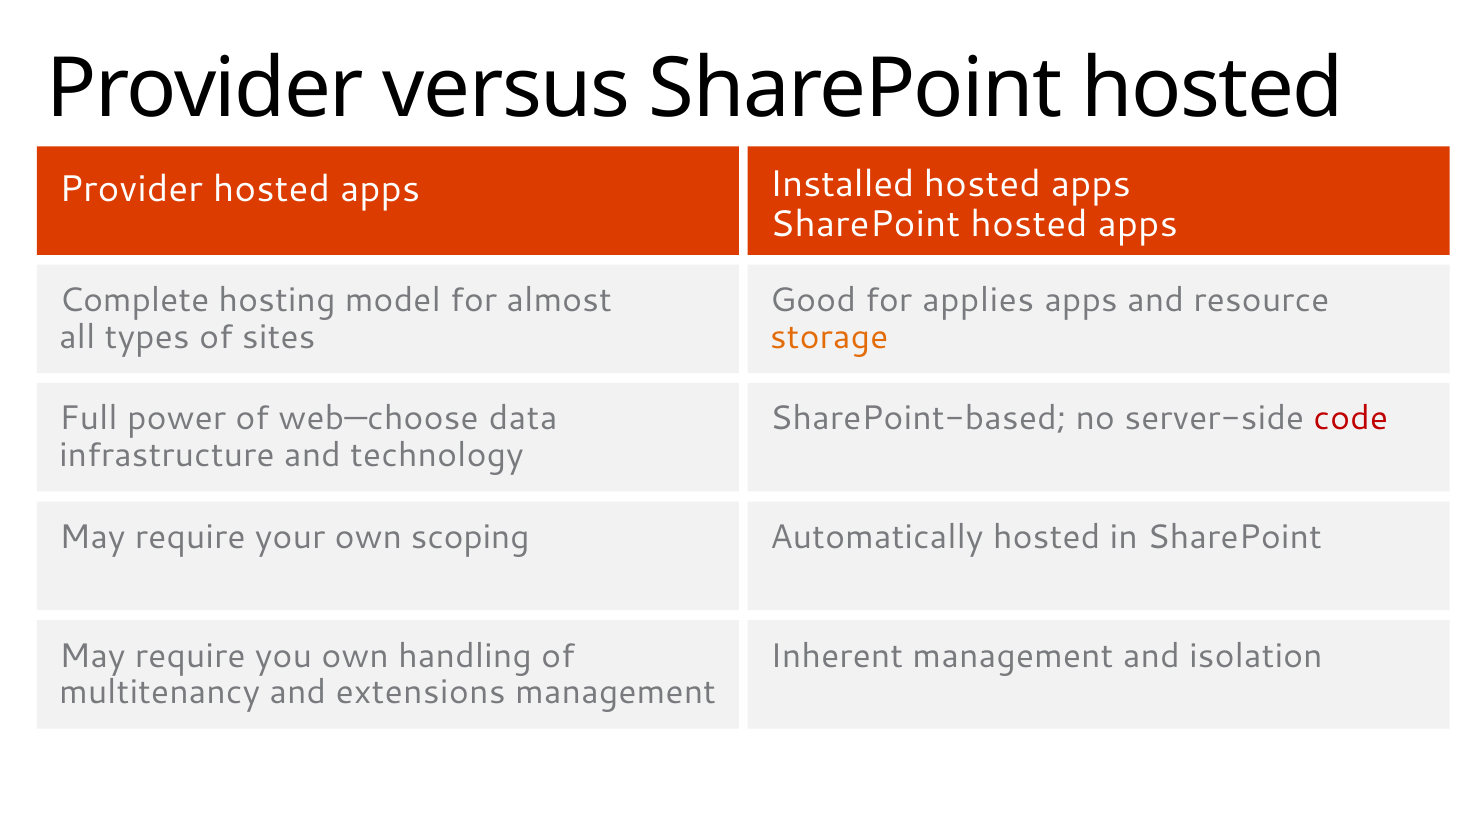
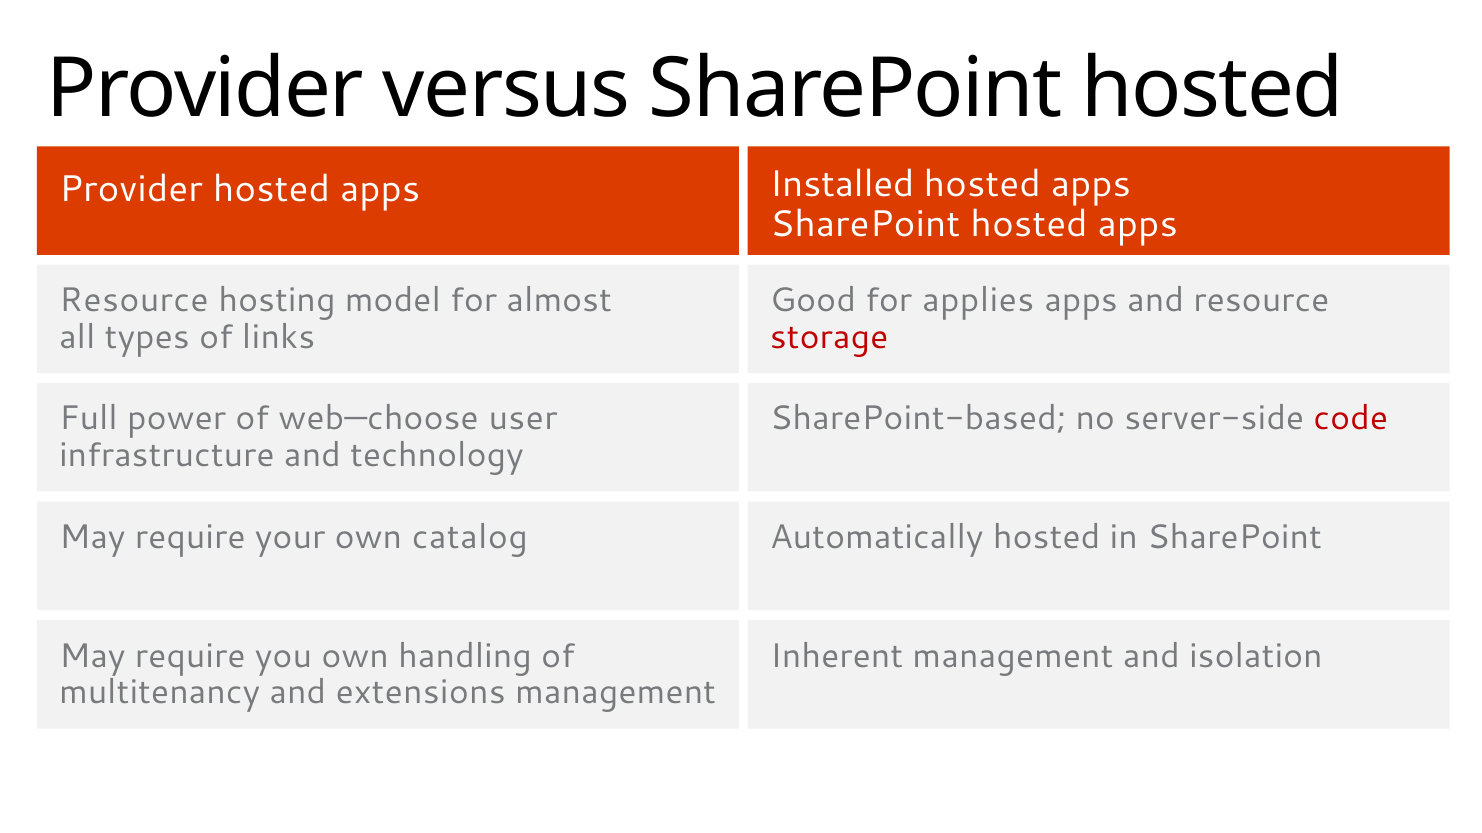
Complete at (134, 301): Complete -> Resource
sites: sites -> links
storage colour: orange -> red
data: data -> user
scoping: scoping -> catalog
